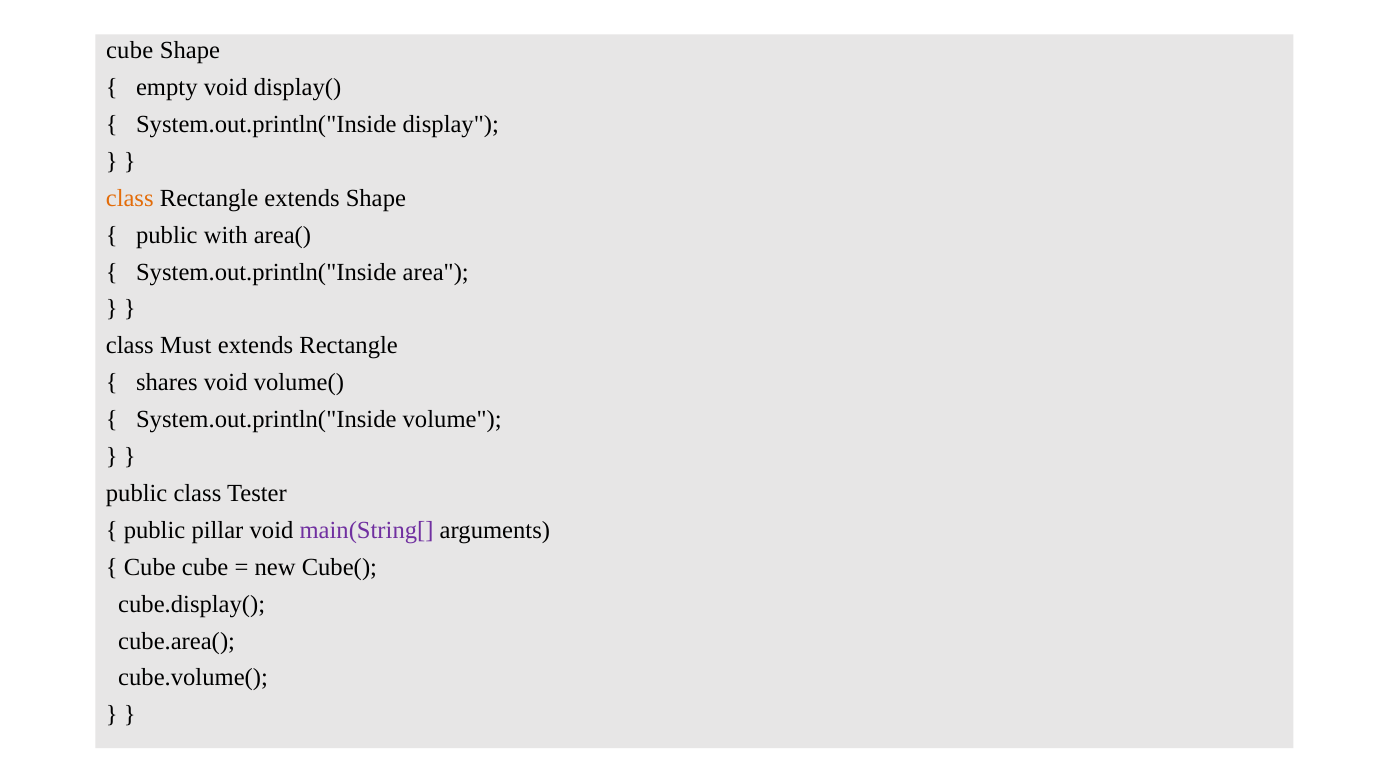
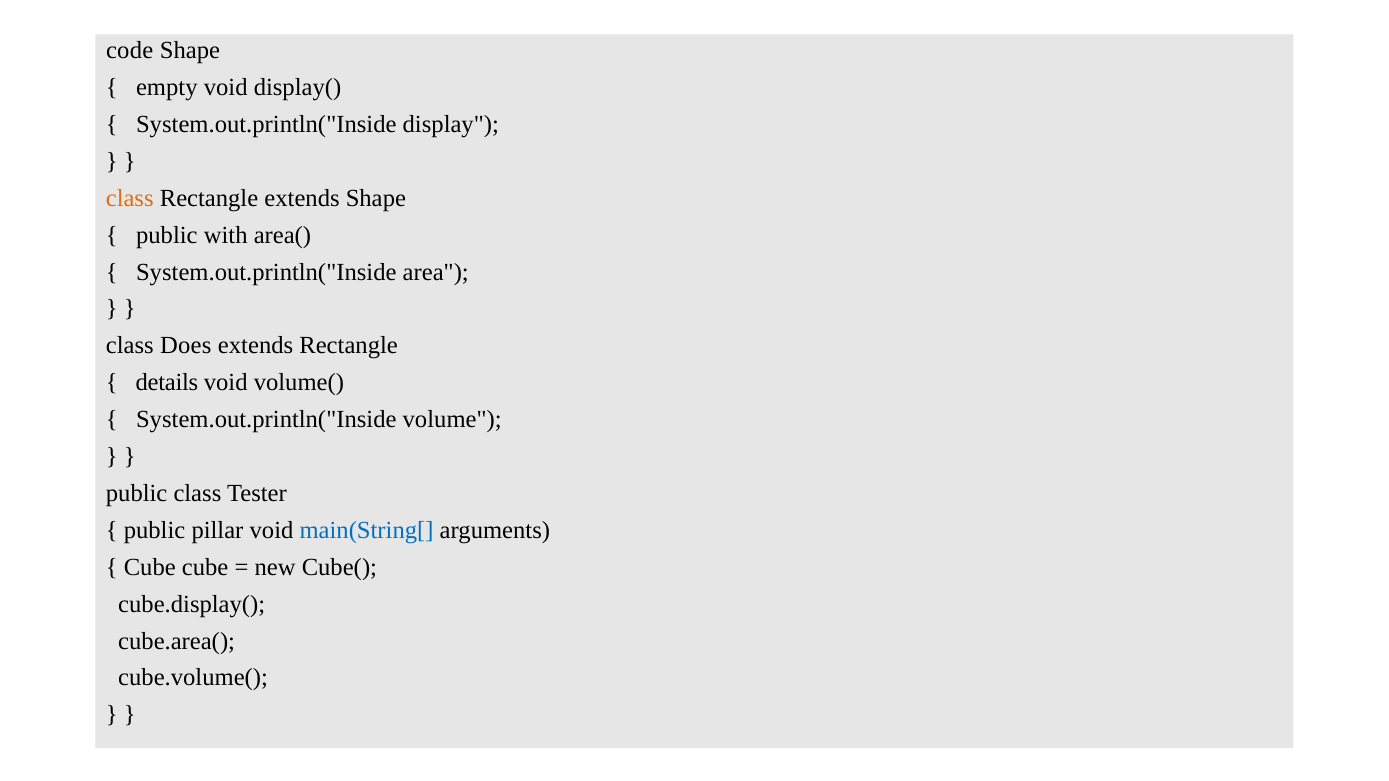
cube at (130, 51): cube -> code
Must: Must -> Does
shares: shares -> details
main(String[ colour: purple -> blue
